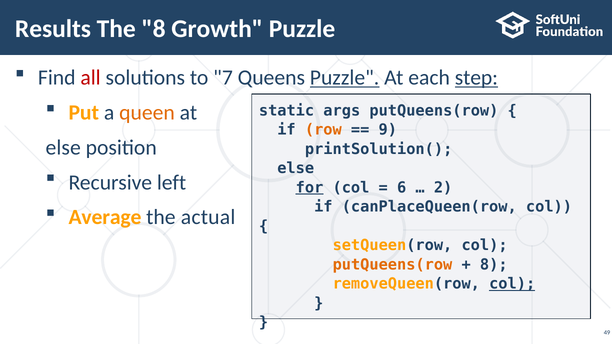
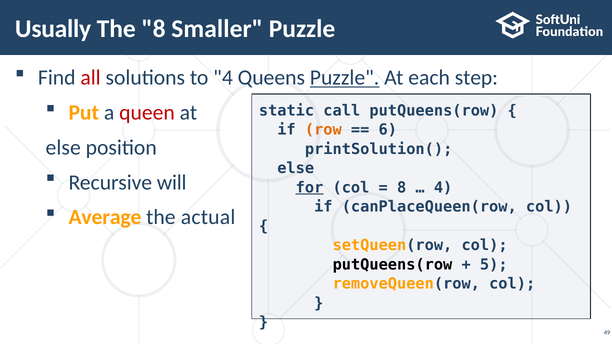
Results: Results -> Usually
Growth: Growth -> Smaller
to 7: 7 -> 4
step underline: present -> none
queen colour: orange -> red
args: args -> call
9: 9 -> 6
left: left -> will
6 at (402, 188): 6 -> 8
2 at (443, 188): 2 -> 4
putQueens(row at (392, 265) colour: orange -> black
8 at (494, 265): 8 -> 5
col at (512, 284) underline: present -> none
